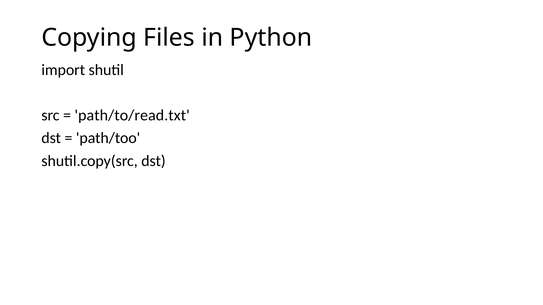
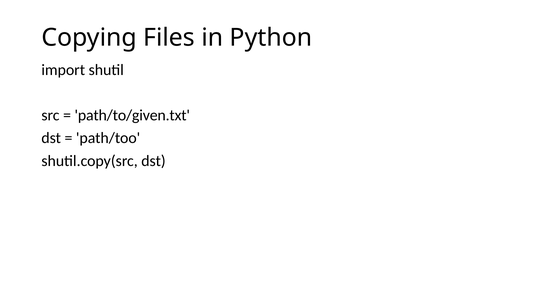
path/to/read.txt: path/to/read.txt -> path/to/given.txt
